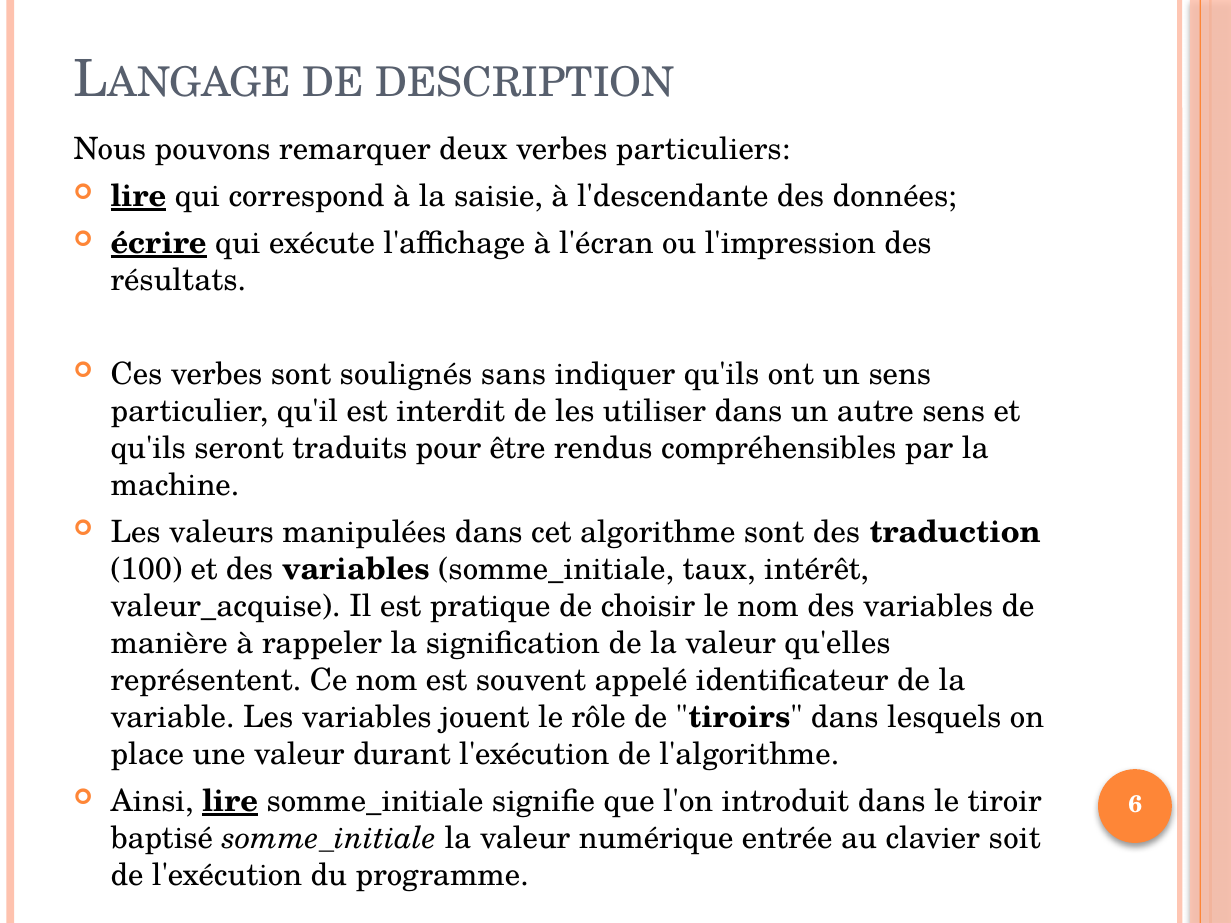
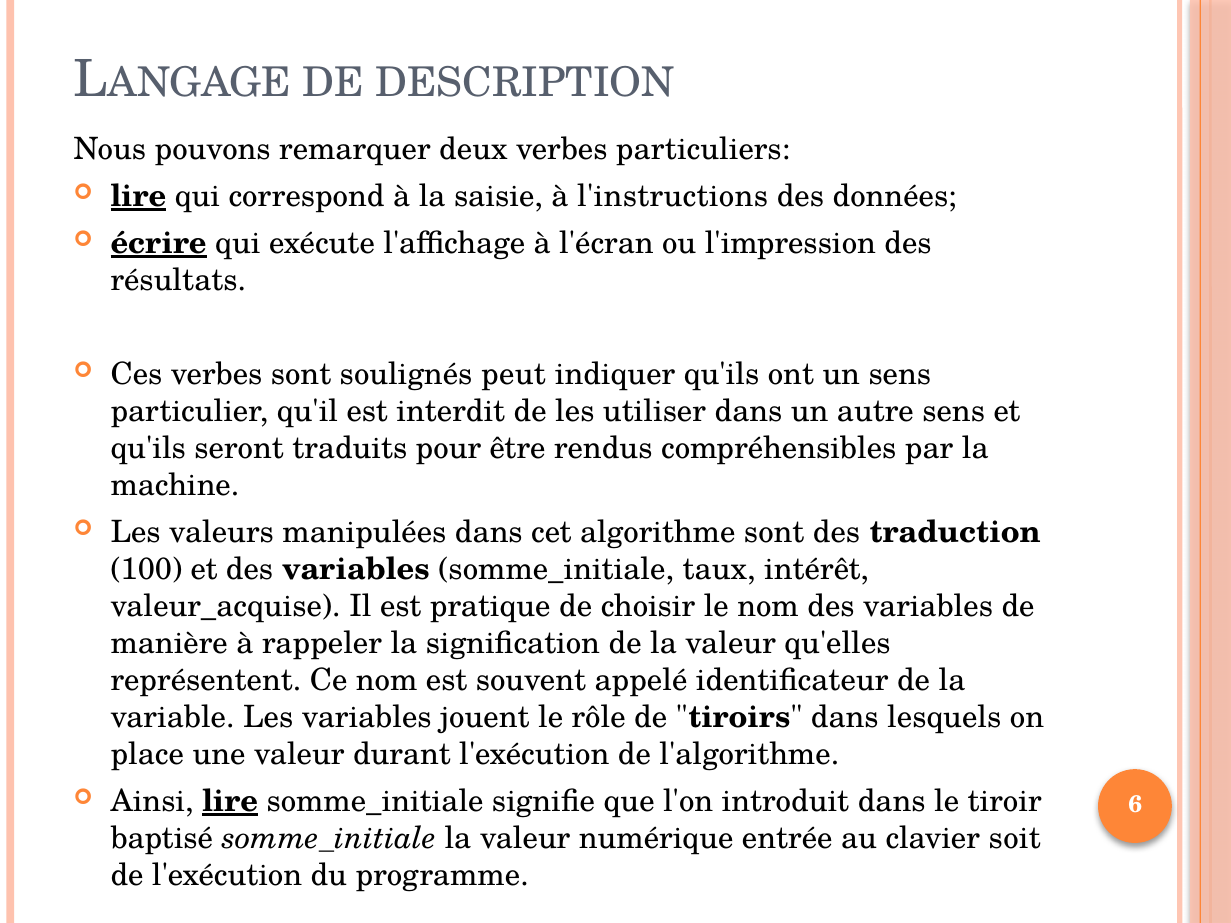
l'descendante: l'descendante -> l'instructions
sans: sans -> peut
